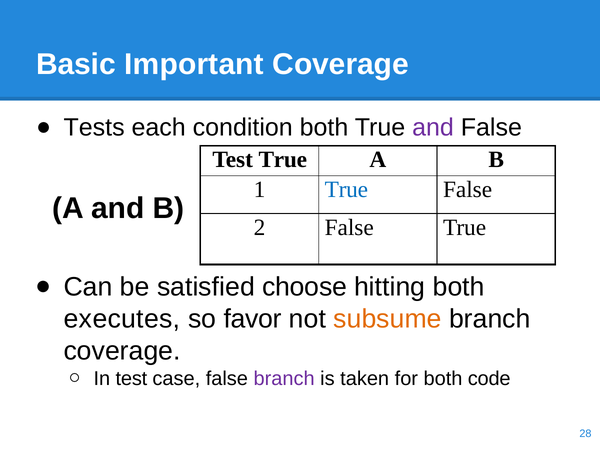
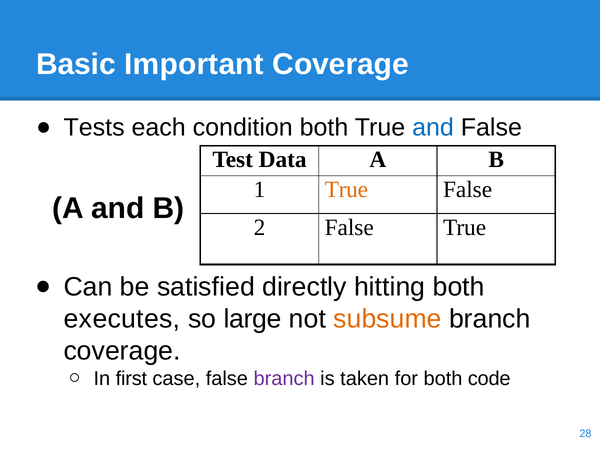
and at (433, 128) colour: purple -> blue
Test True: True -> Data
True at (346, 190) colour: blue -> orange
choose: choose -> directly
favor: favor -> large
In test: test -> first
